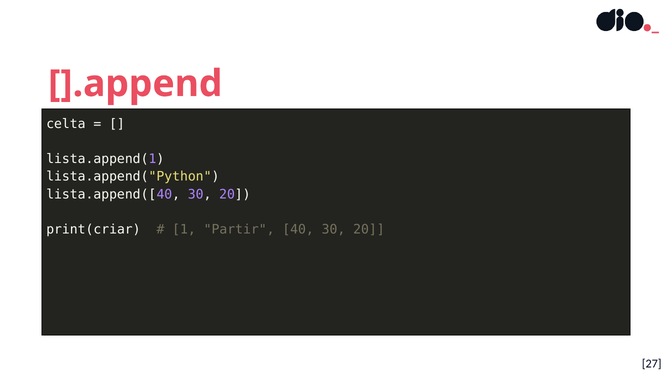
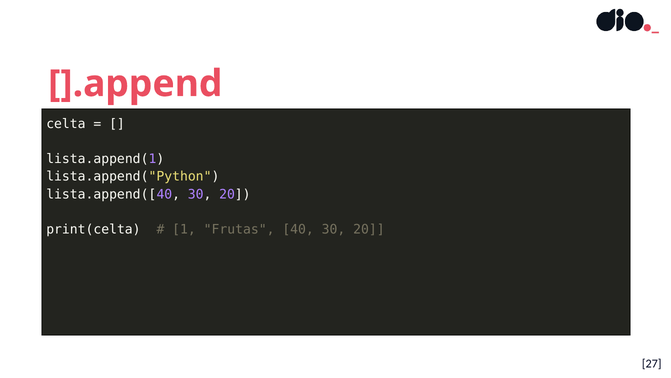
print(criar: print(criar -> print(celta
Partir: Partir -> Frutas
